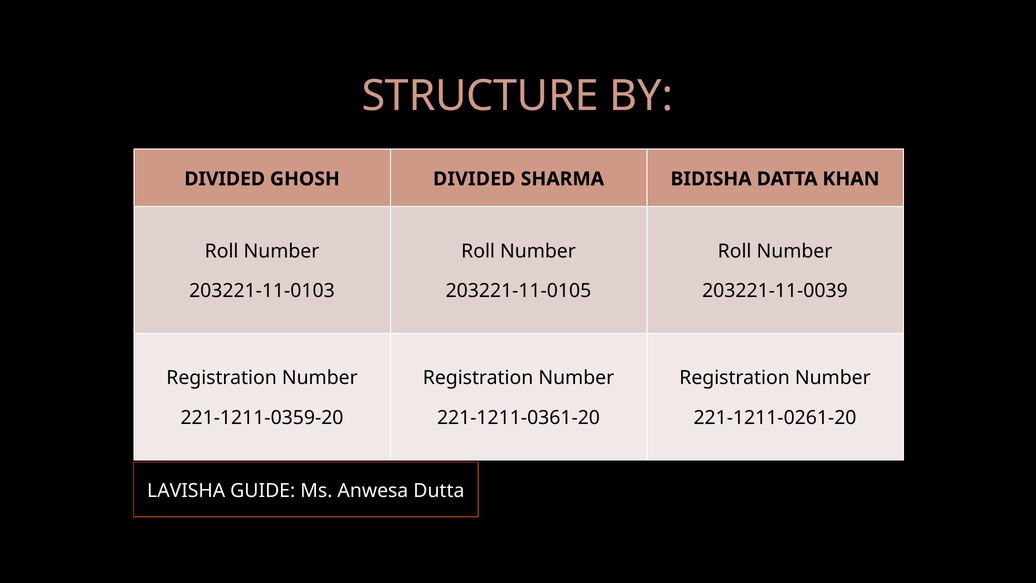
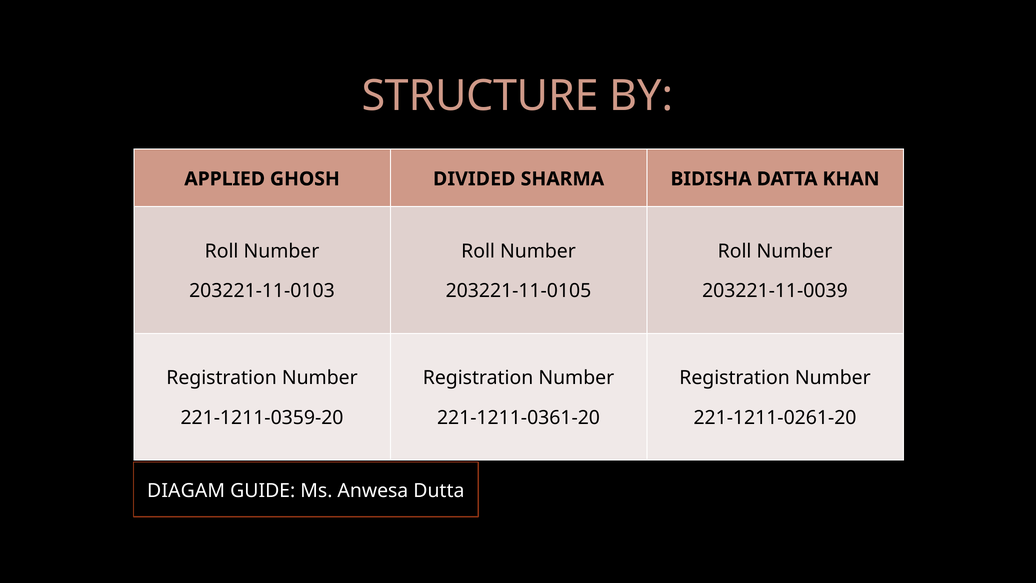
DIVIDED at (225, 179): DIVIDED -> APPLIED
LAVISHA: LAVISHA -> DIAGAM
